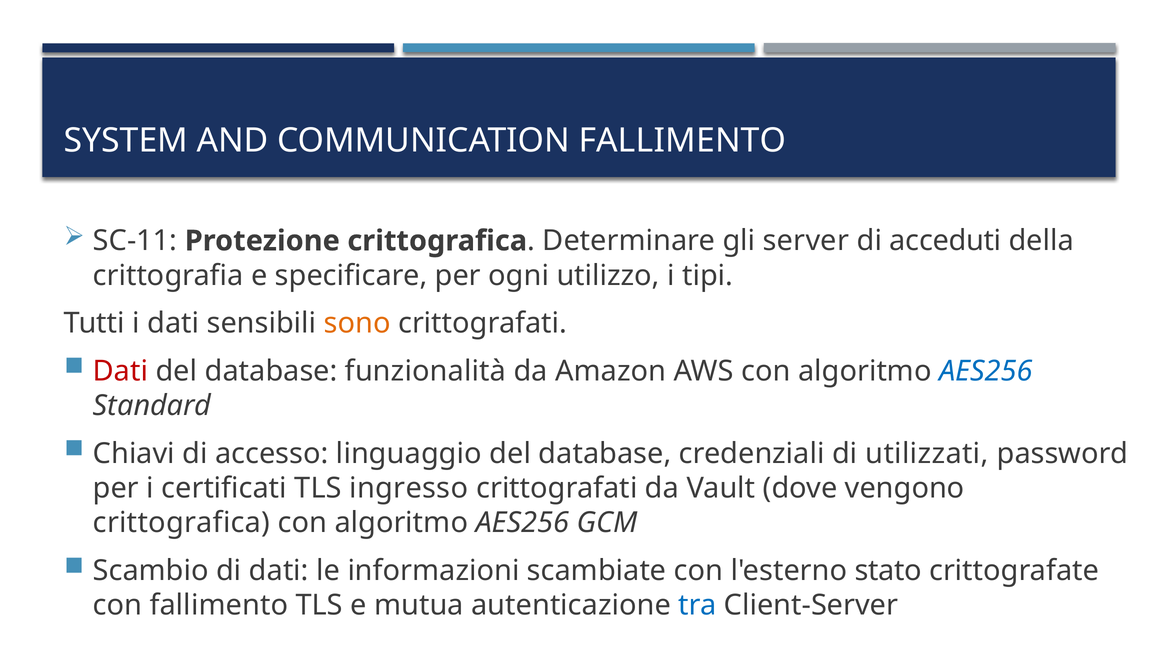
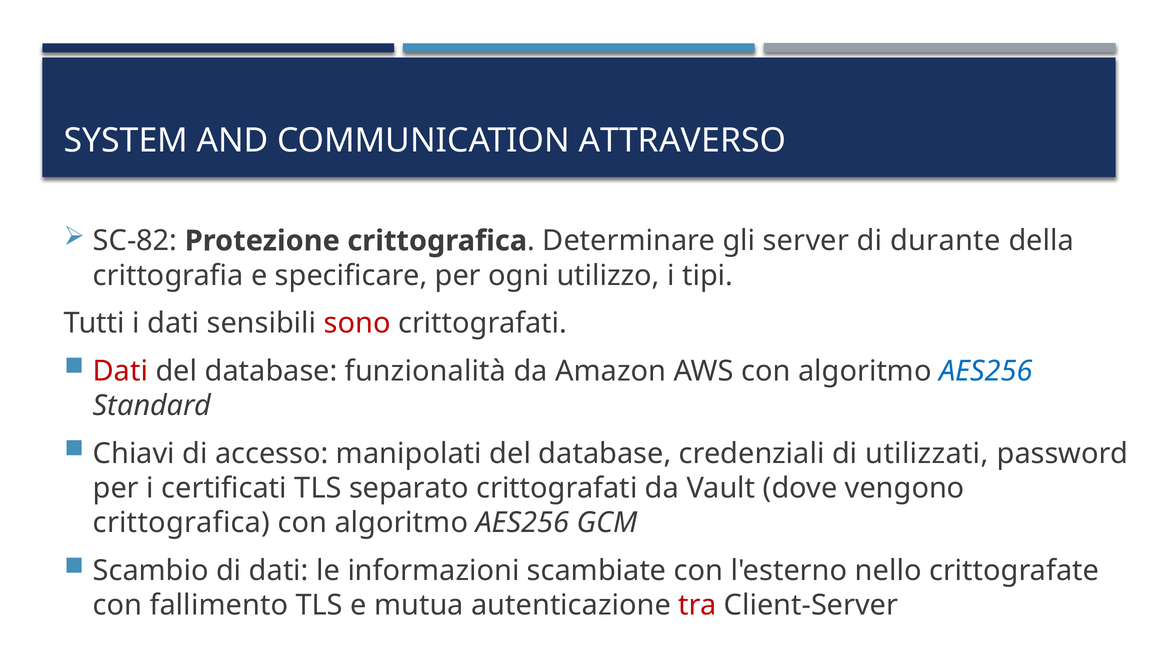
COMMUNICATION FALLIMENTO: FALLIMENTO -> ATTRAVERSO
SC-11: SC-11 -> SC-82
acceduti: acceduti -> durante
sono colour: orange -> red
linguaggio: linguaggio -> manipolati
ingresso: ingresso -> separato
stato: stato -> nello
tra colour: blue -> red
